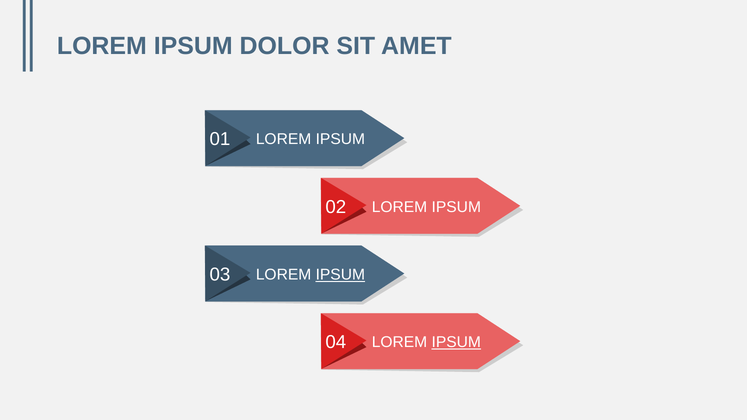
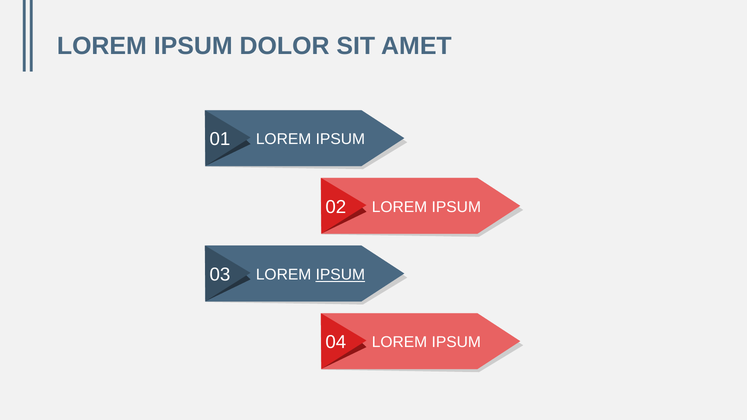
IPSUM at (456, 342) underline: present -> none
